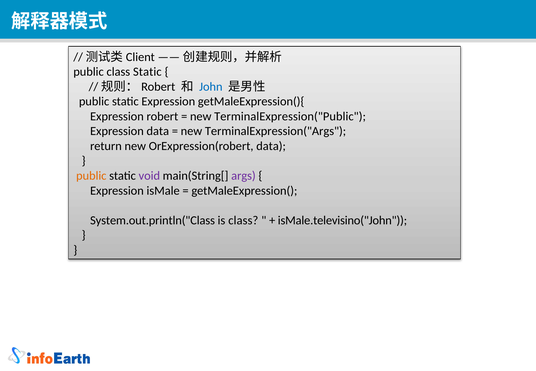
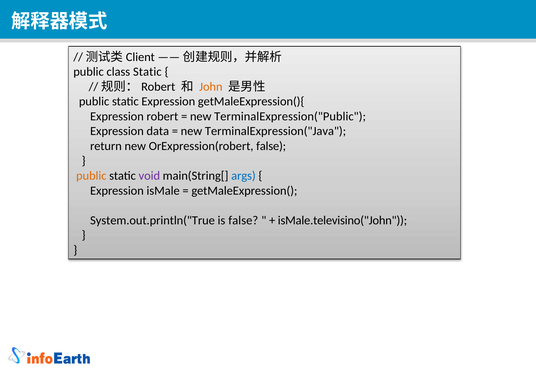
John colour: blue -> orange
TerminalExpression("Args: TerminalExpression("Args -> TerminalExpression("Java
OrExpression(robert data: data -> false
args colour: purple -> blue
System.out.println("Class: System.out.println("Class -> System.out.println("True
is class: class -> false
